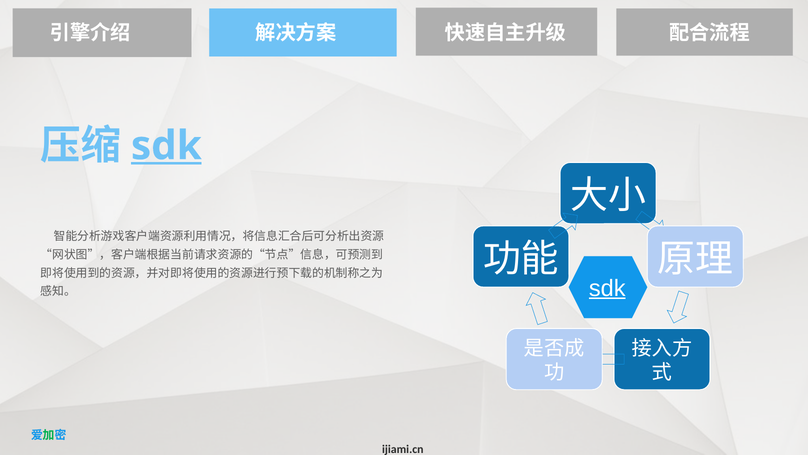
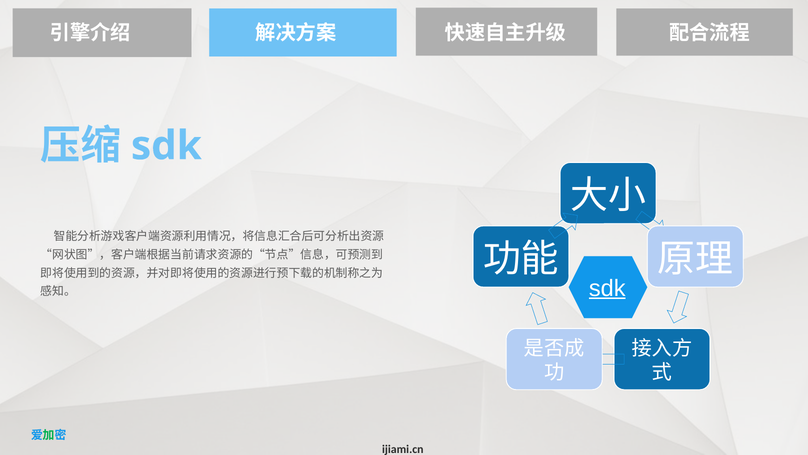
sdk at (166, 146) underline: present -> none
